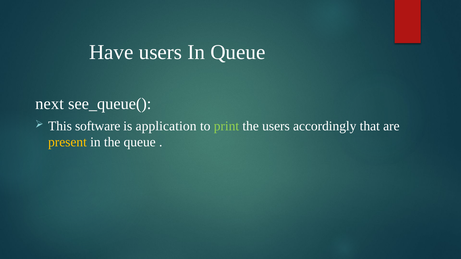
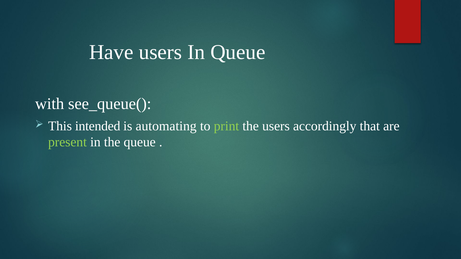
next: next -> with
software: software -> intended
application: application -> automating
present colour: yellow -> light green
